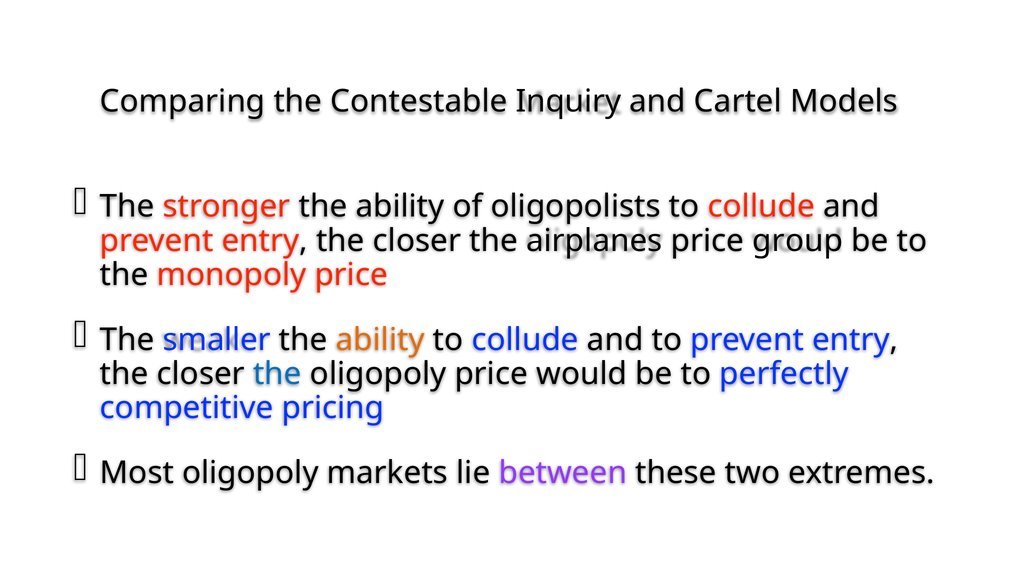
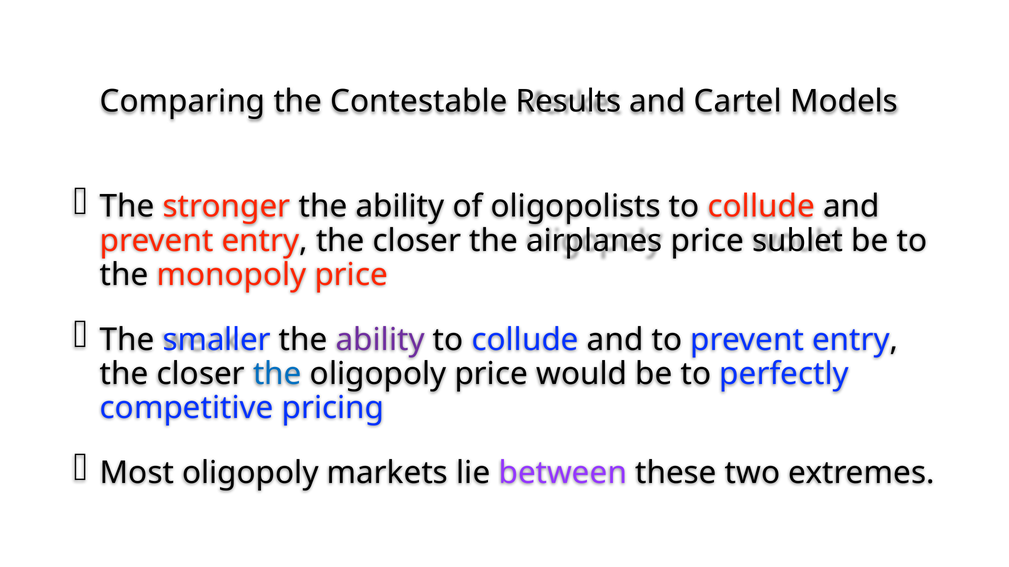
Inquiry: Inquiry -> Results
group: group -> sublet
ability at (380, 340) colour: orange -> purple
